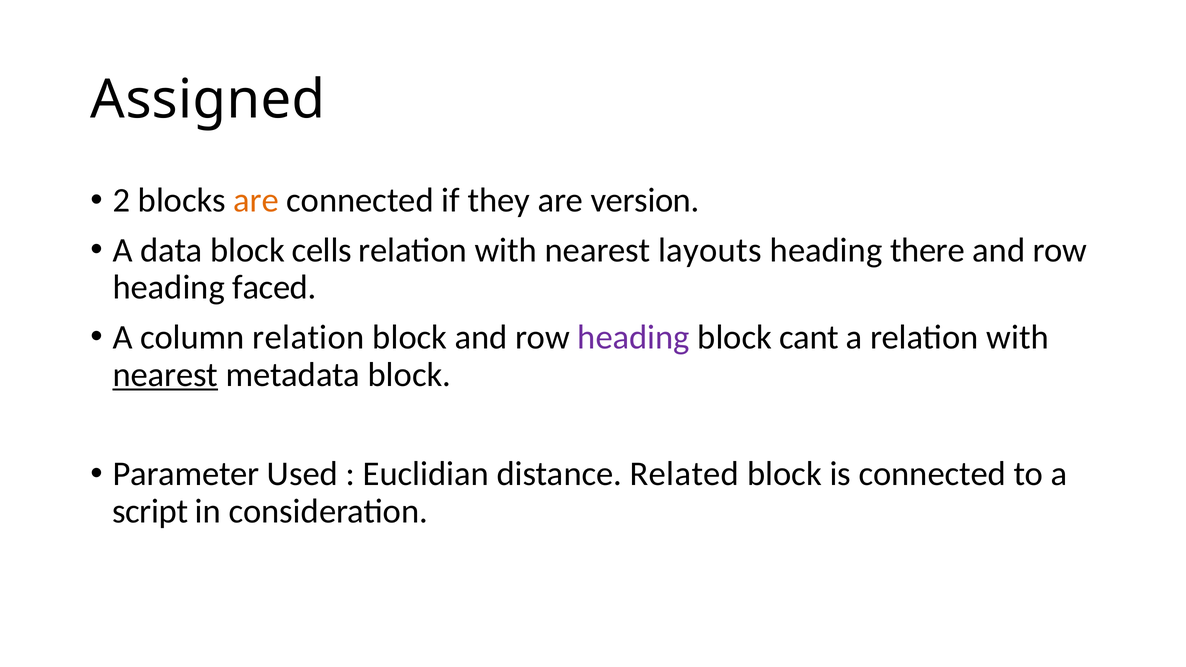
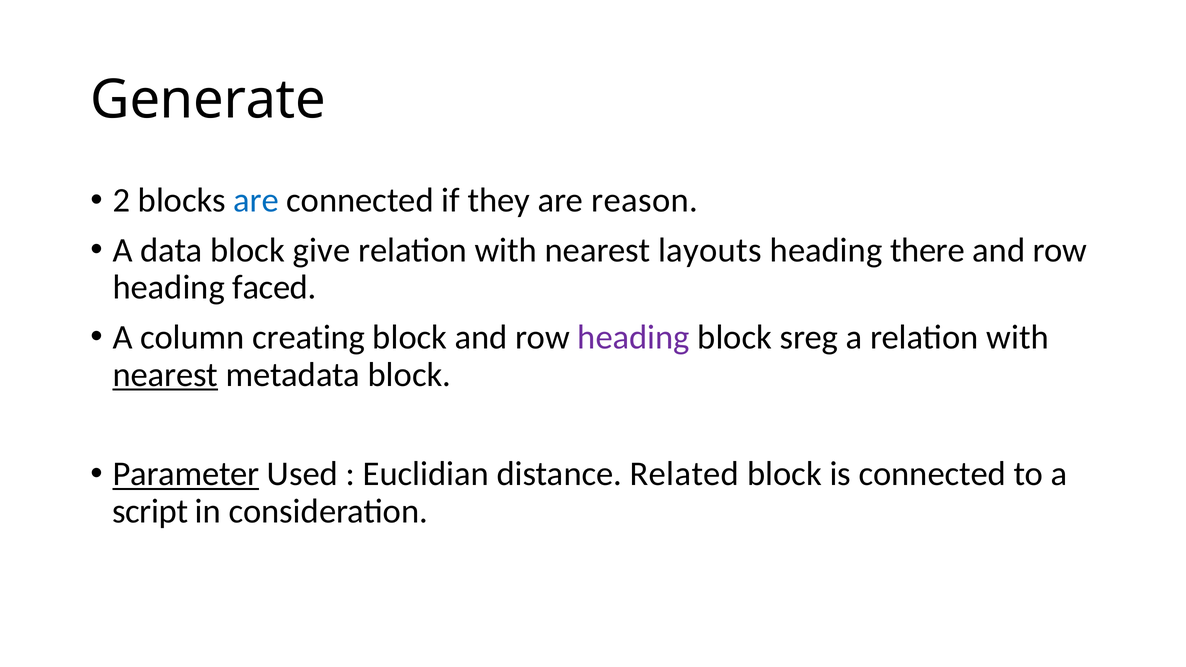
Assigned: Assigned -> Generate
are at (256, 201) colour: orange -> blue
version: version -> reason
cells: cells -> give
column relation: relation -> creating
cant: cant -> sreg
Parameter underline: none -> present
